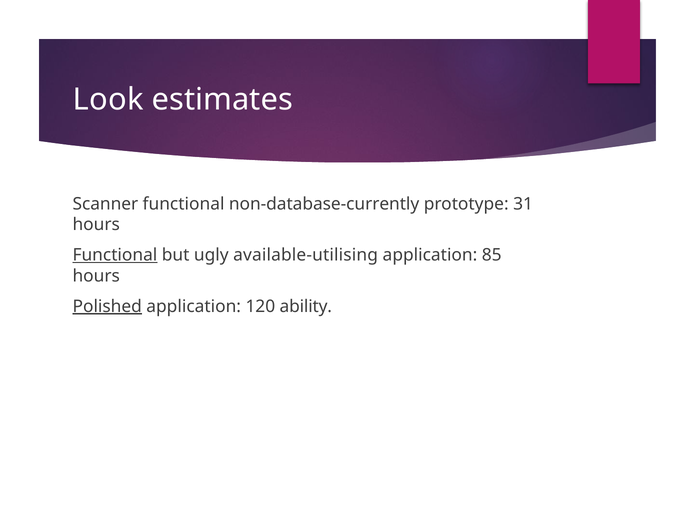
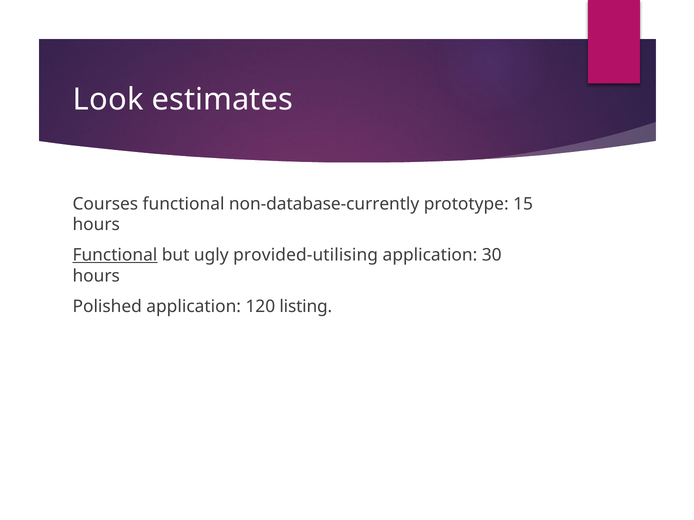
Scanner: Scanner -> Courses
31: 31 -> 15
available-utilising: available-utilising -> provided-utilising
85: 85 -> 30
Polished underline: present -> none
ability: ability -> listing
